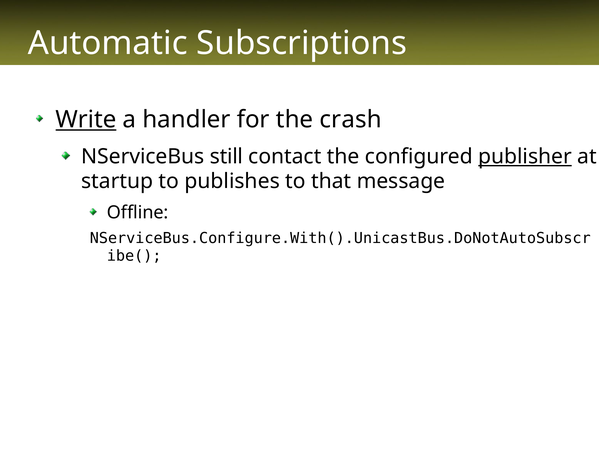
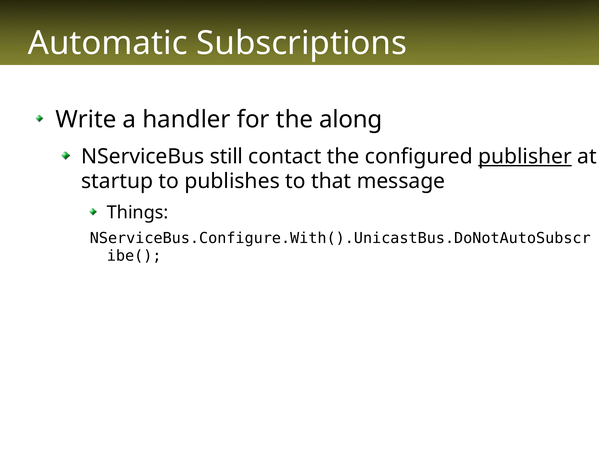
Write underline: present -> none
crash: crash -> along
Offline: Offline -> Things
